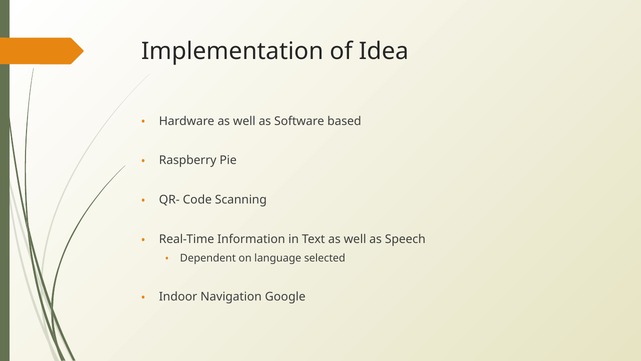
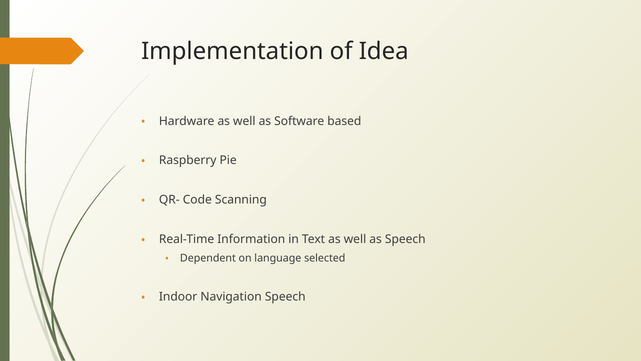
Navigation Google: Google -> Speech
